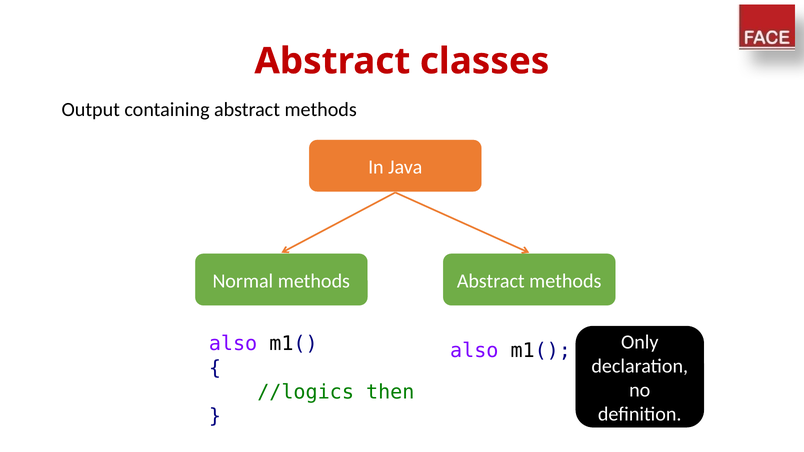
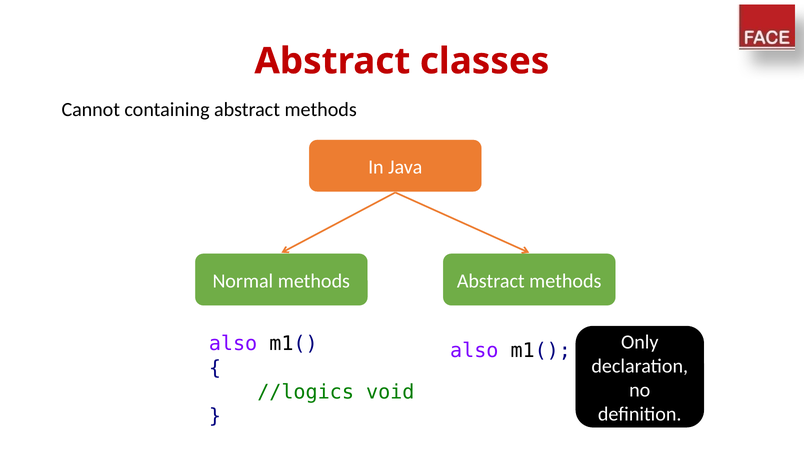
Output: Output -> Cannot
then: then -> void
